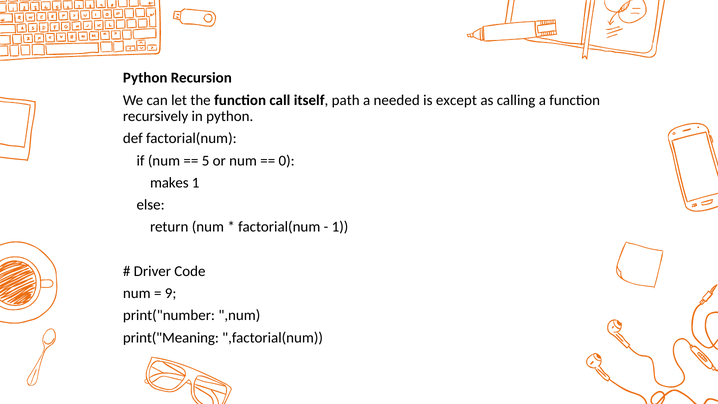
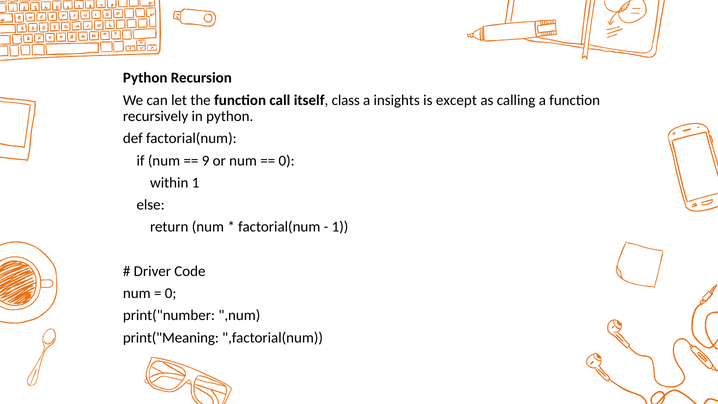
path: path -> class
needed: needed -> insights
5: 5 -> 9
makes: makes -> within
9 at (171, 293): 9 -> 0
